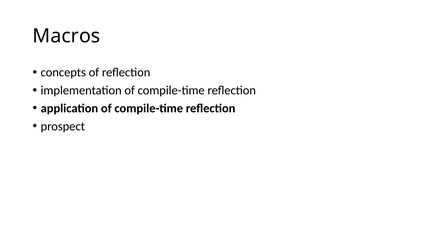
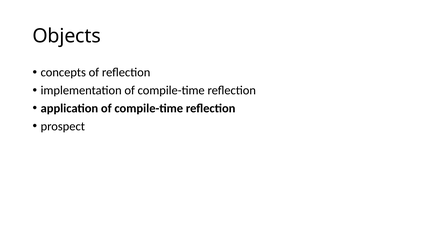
Macros: Macros -> Objects
